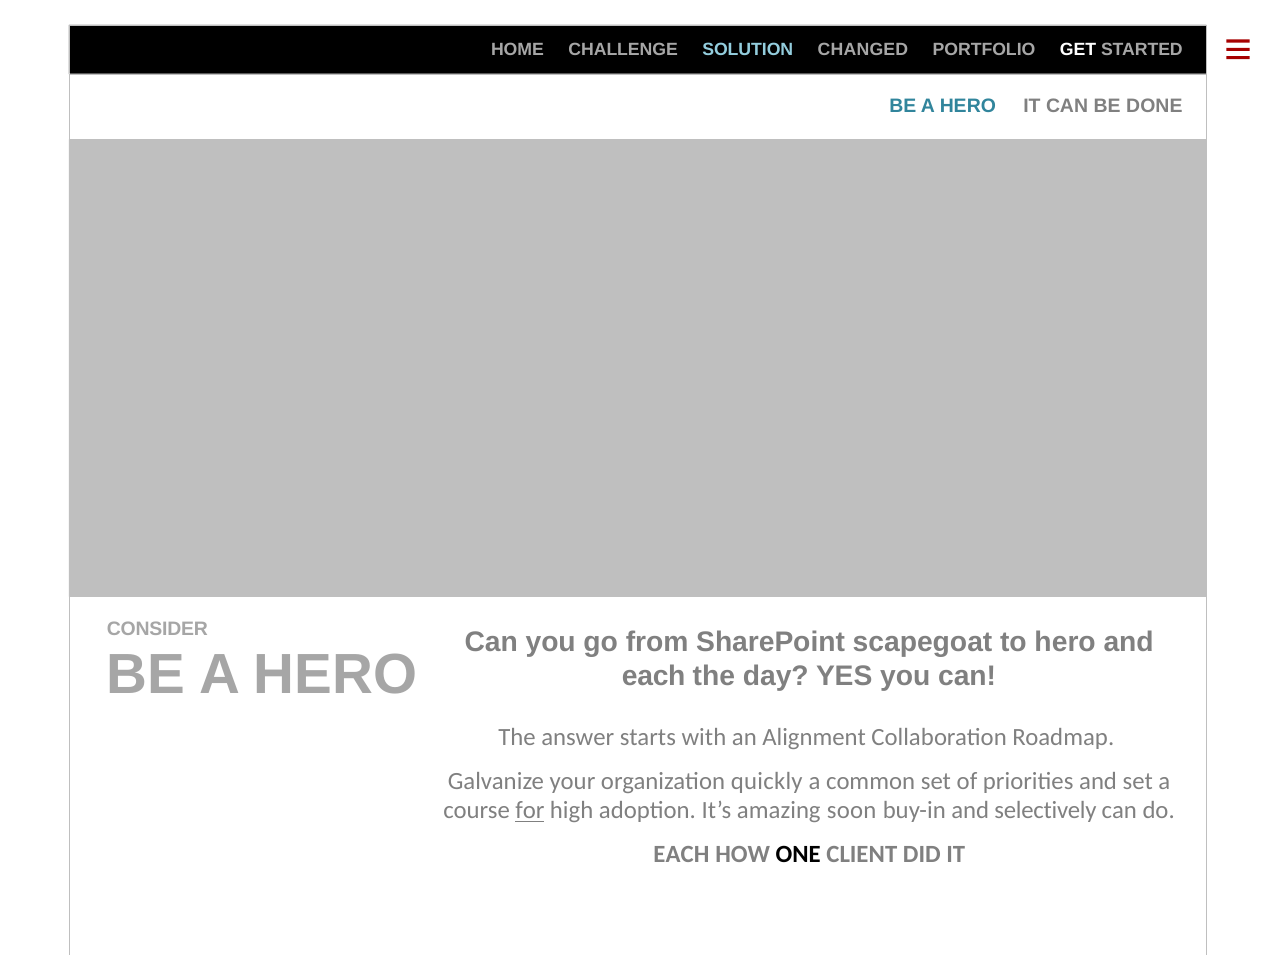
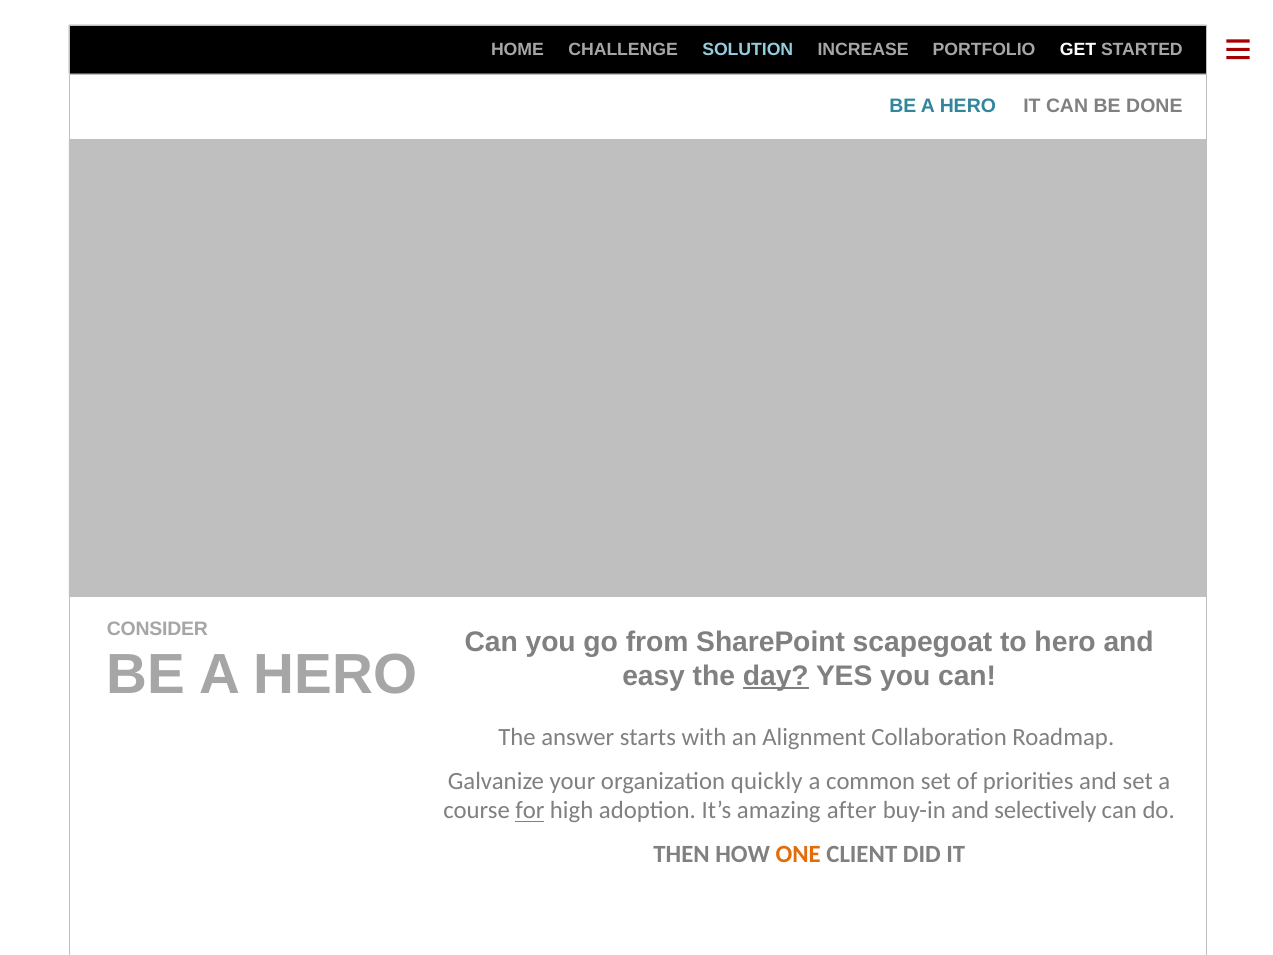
CHANGED: CHANGED -> INCREASE
each at (654, 676): each -> easy
day underline: none -> present
soon: soon -> after
EACH at (681, 854): EACH -> THEN
ONE colour: black -> orange
